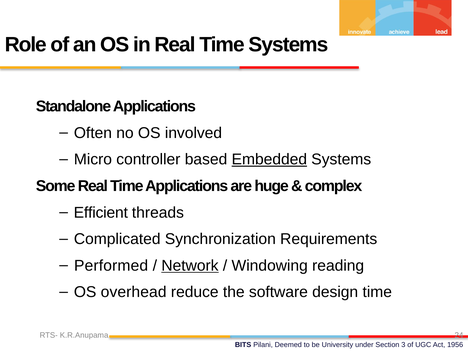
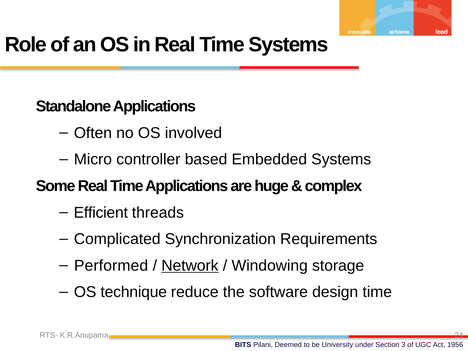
Embedded underline: present -> none
reading: reading -> storage
overhead: overhead -> technique
